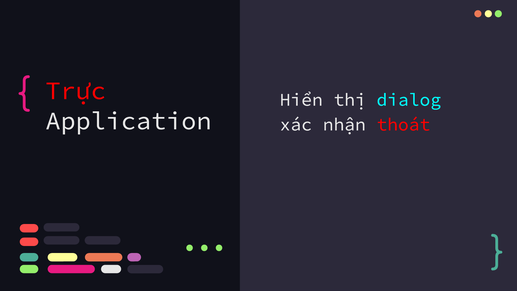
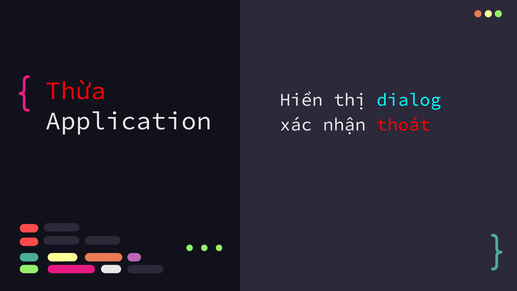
Trực: Trực -> Thừa
